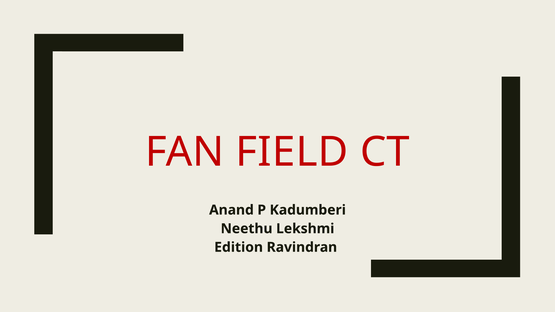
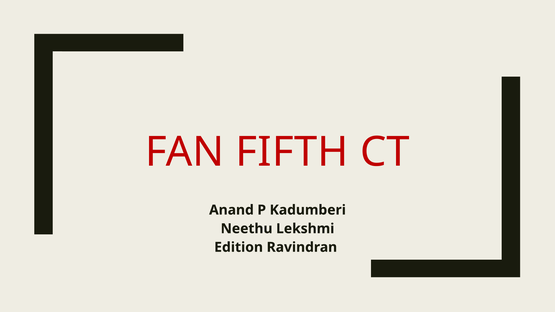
FIELD: FIELD -> FIFTH
